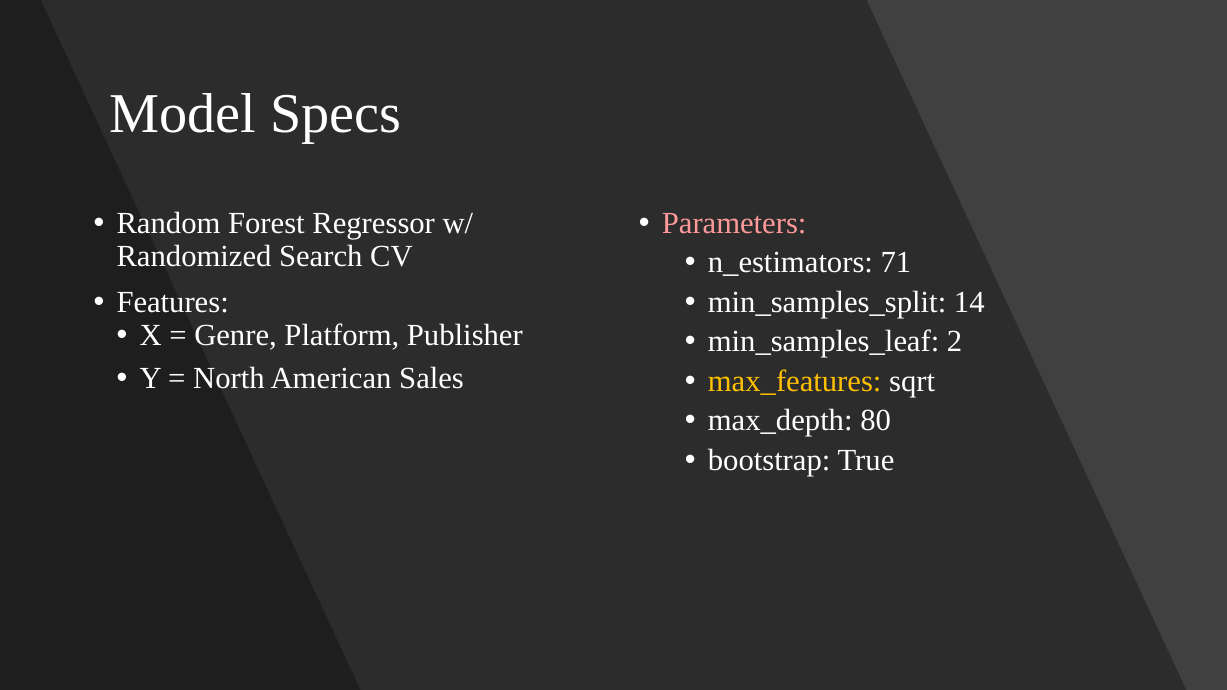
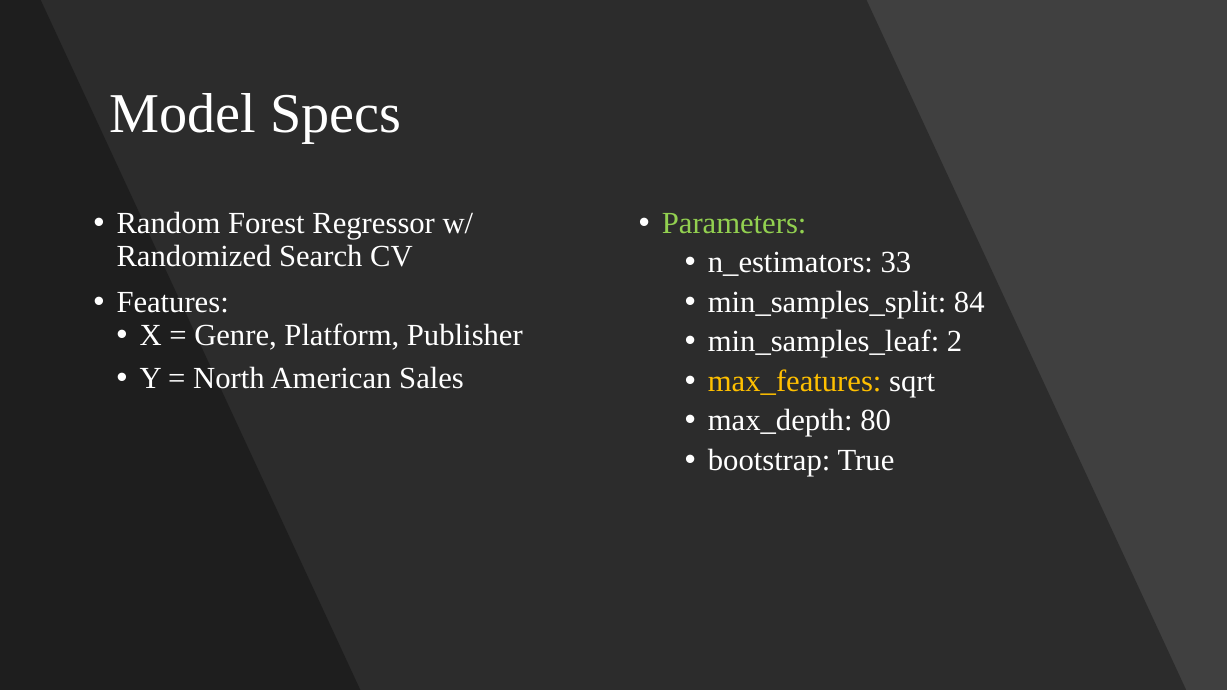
Parameters colour: pink -> light green
71: 71 -> 33
14: 14 -> 84
